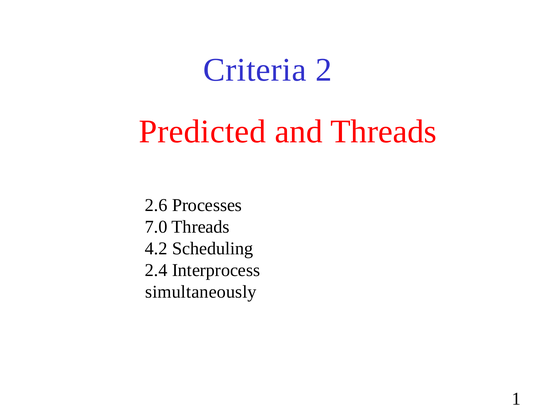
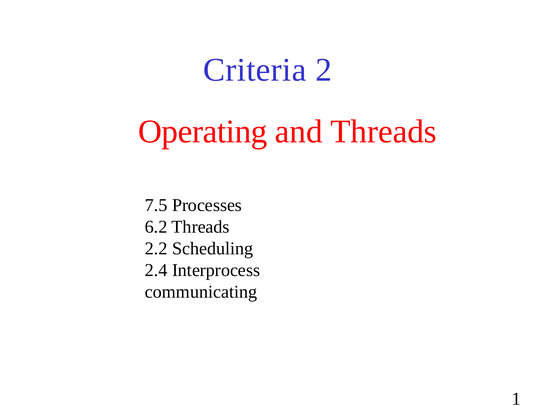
Predicted: Predicted -> Operating
2.6: 2.6 -> 7.5
7.0: 7.0 -> 6.2
4.2: 4.2 -> 2.2
simultaneously: simultaneously -> communicating
